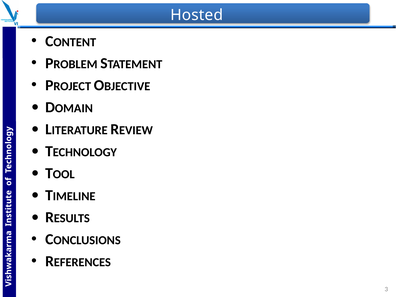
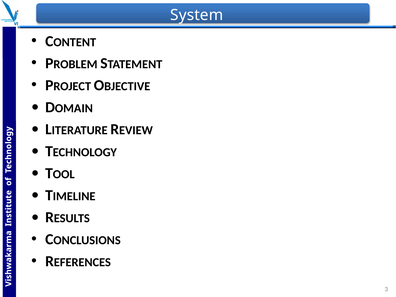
Hosted: Hosted -> System
